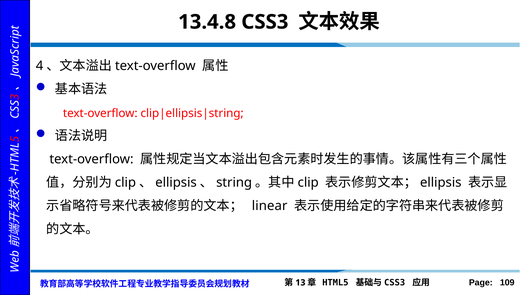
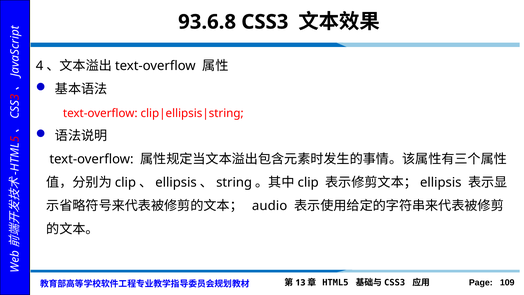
13.4.8: 13.4.8 -> 93.6.8
linear: linear -> audio
